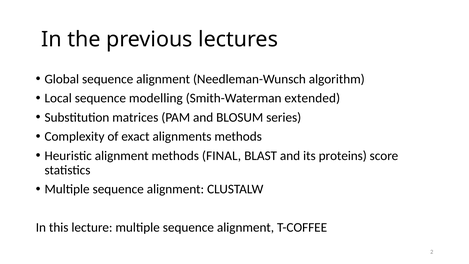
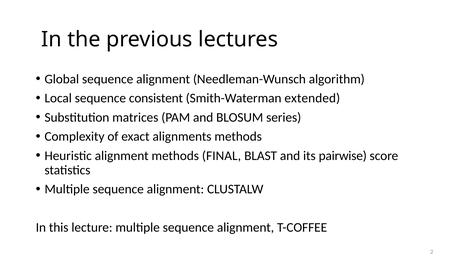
modelling: modelling -> consistent
proteins: proteins -> pairwise
